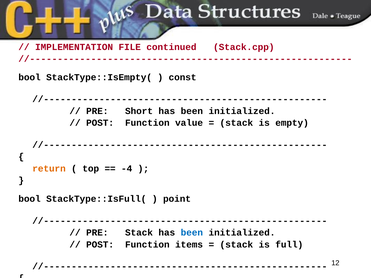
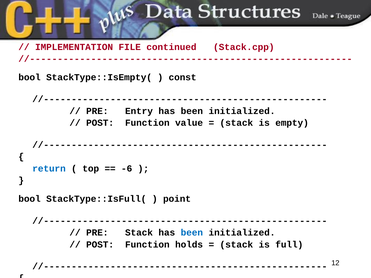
Short: Short -> Entry
return at (49, 169) colour: orange -> blue
-4: -4 -> -6
items: items -> holds
